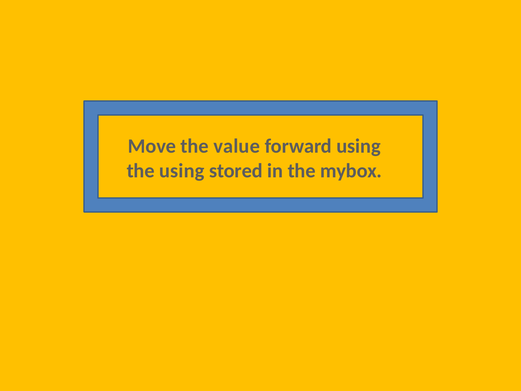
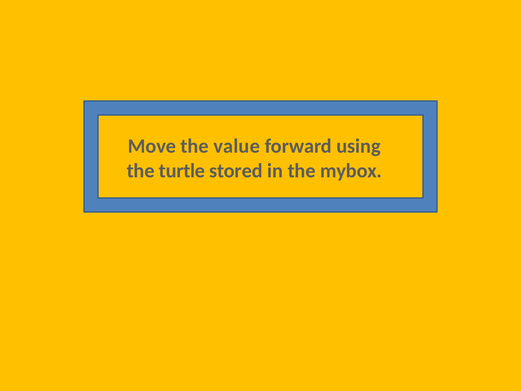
the using: using -> turtle
